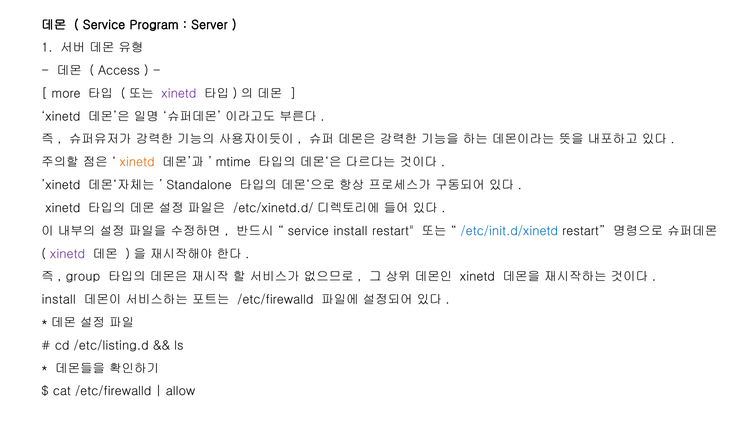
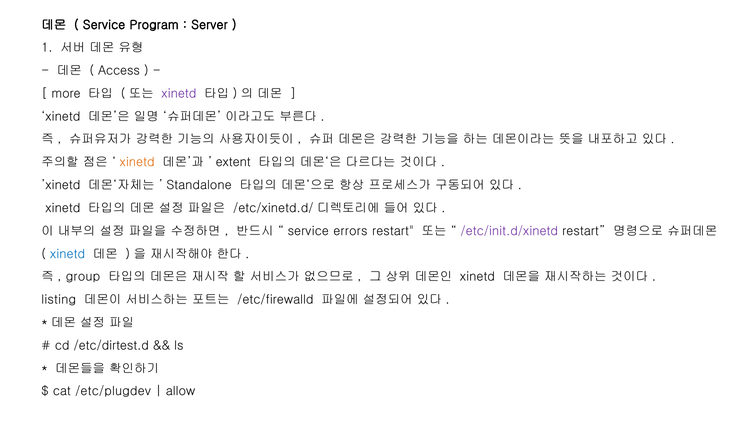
mtime: mtime -> extent
service install: install -> errors
/etc/init.d/xinetd colour: blue -> purple
xinetd at (68, 254) colour: purple -> blue
install at (59, 300): install -> listing
/etc/listing.d: /etc/listing.d -> /etc/dirtest.d
cat /etc/firewalld: /etc/firewalld -> /etc/plugdev
